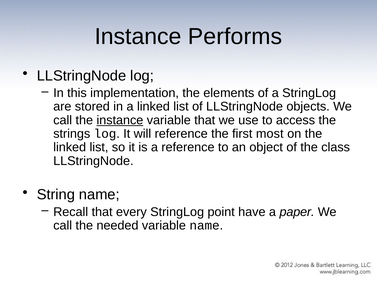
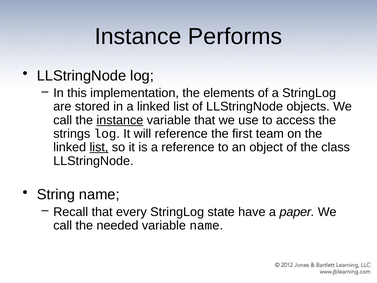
most: most -> team
list at (99, 147) underline: none -> present
point: point -> state
